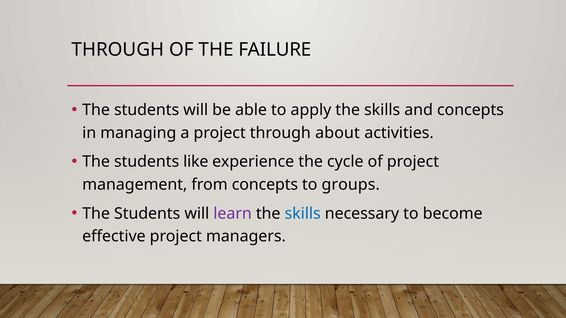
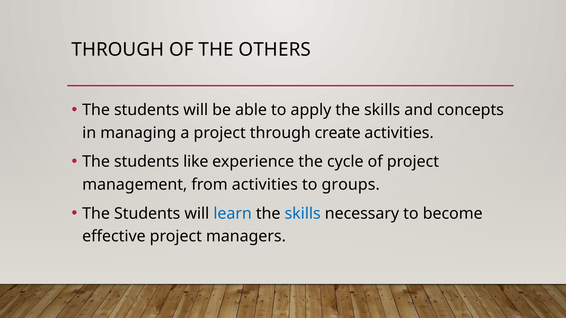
FAILURE: FAILURE -> OTHERS
about: about -> create
from concepts: concepts -> activities
learn colour: purple -> blue
